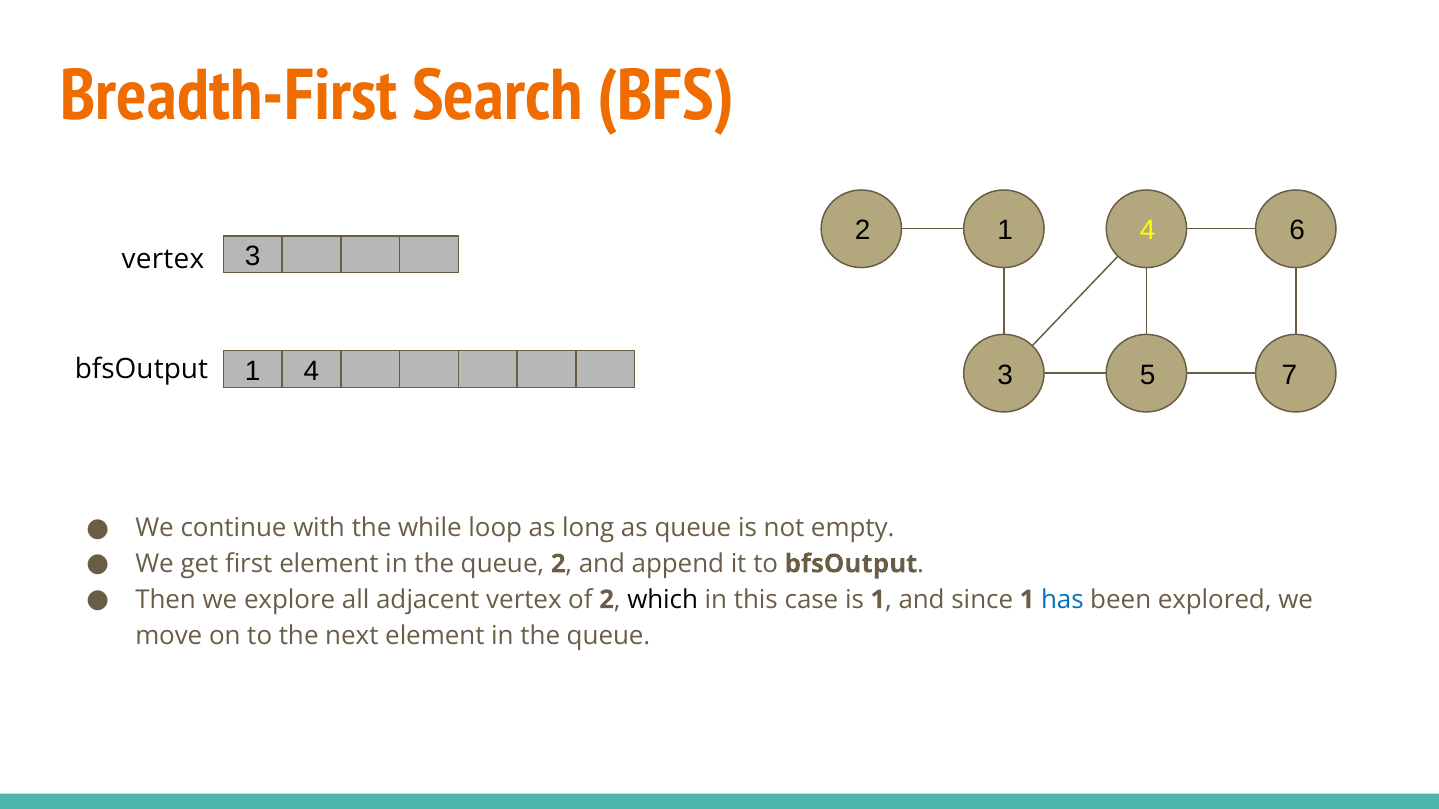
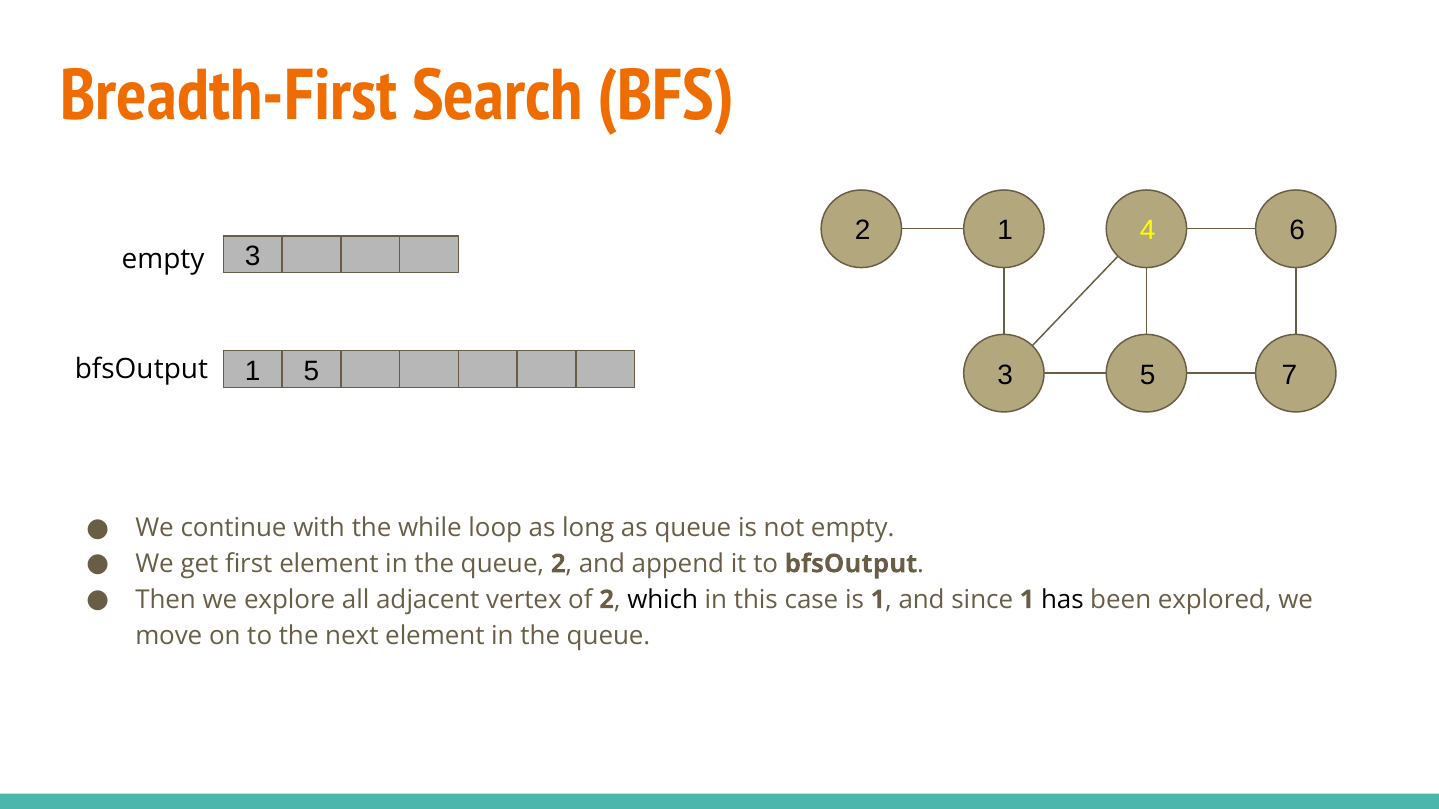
vertex at (163, 259): vertex -> empty
bfsOutput 4: 4 -> 5
has colour: blue -> black
